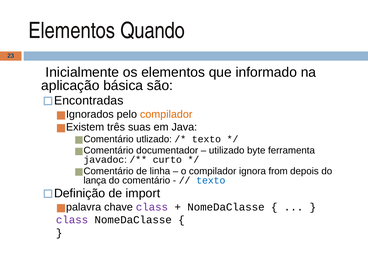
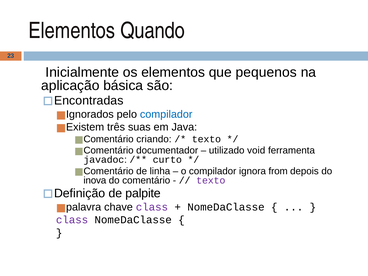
informado: informado -> pequenos
compilador at (166, 114) colour: orange -> blue
utlizado: utlizado -> criando
byte: byte -> void
lança: lança -> inova
texto at (211, 180) colour: blue -> purple
import: import -> palpite
